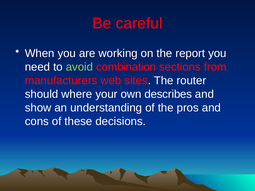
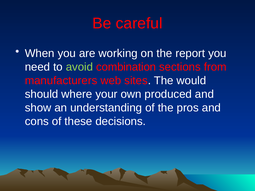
router: router -> would
describes: describes -> produced
